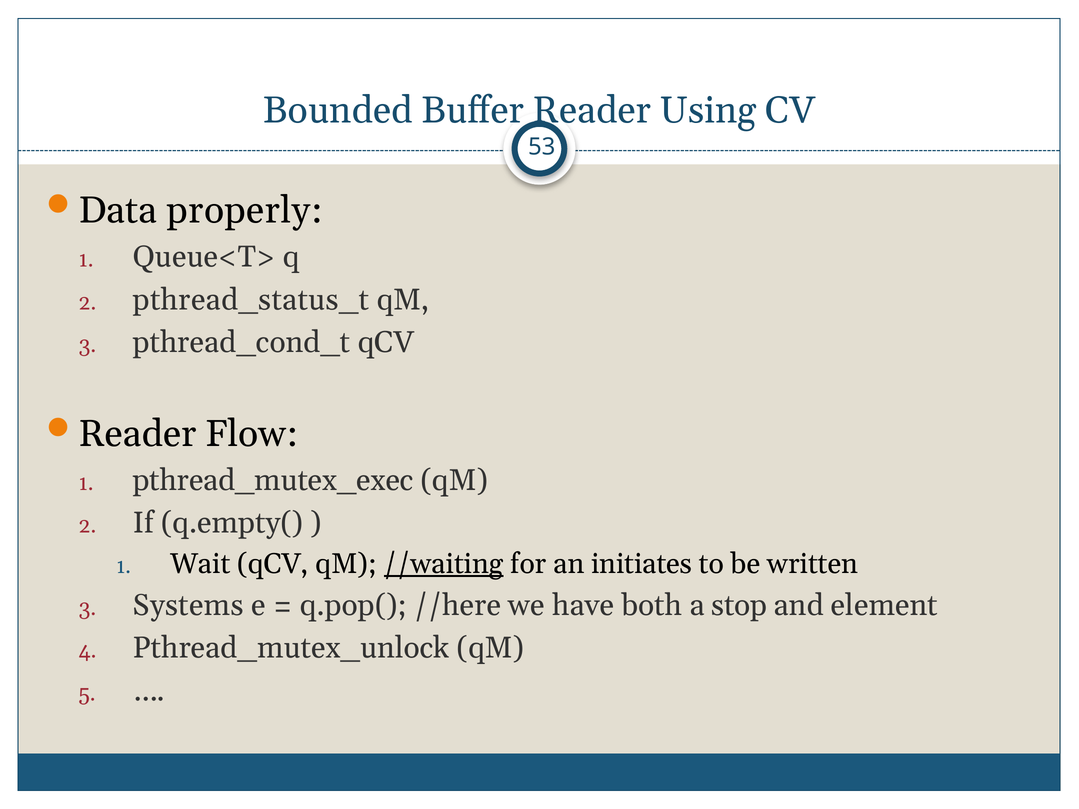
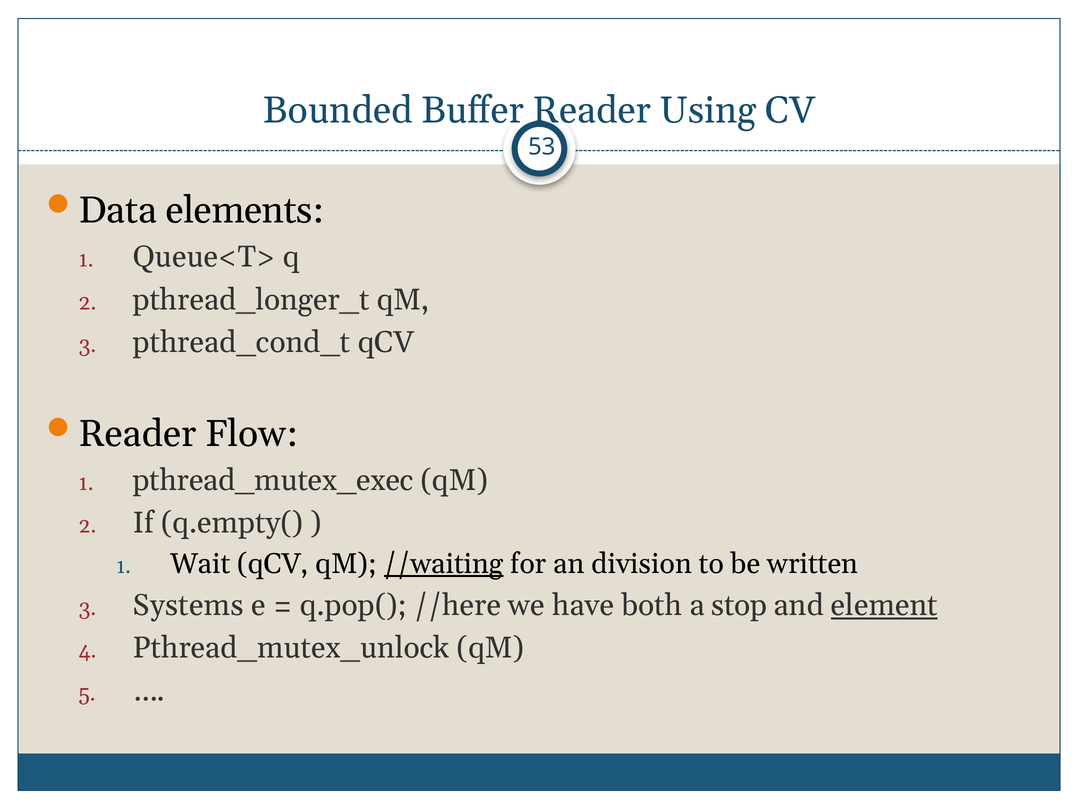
properly: properly -> elements
pthread_status_t: pthread_status_t -> pthread_longer_t
initiates: initiates -> division
element underline: none -> present
